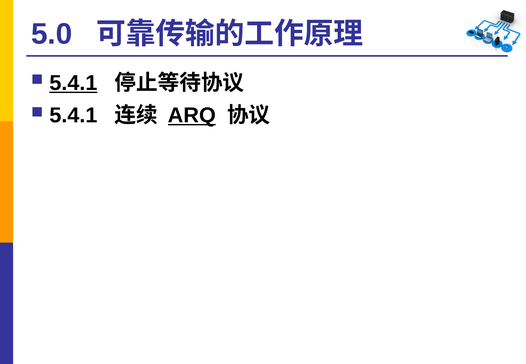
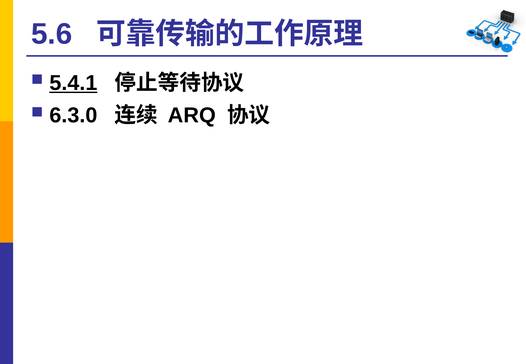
5.0: 5.0 -> 5.6
5.4.1 at (73, 116): 5.4.1 -> 6.3.0
ARQ underline: present -> none
